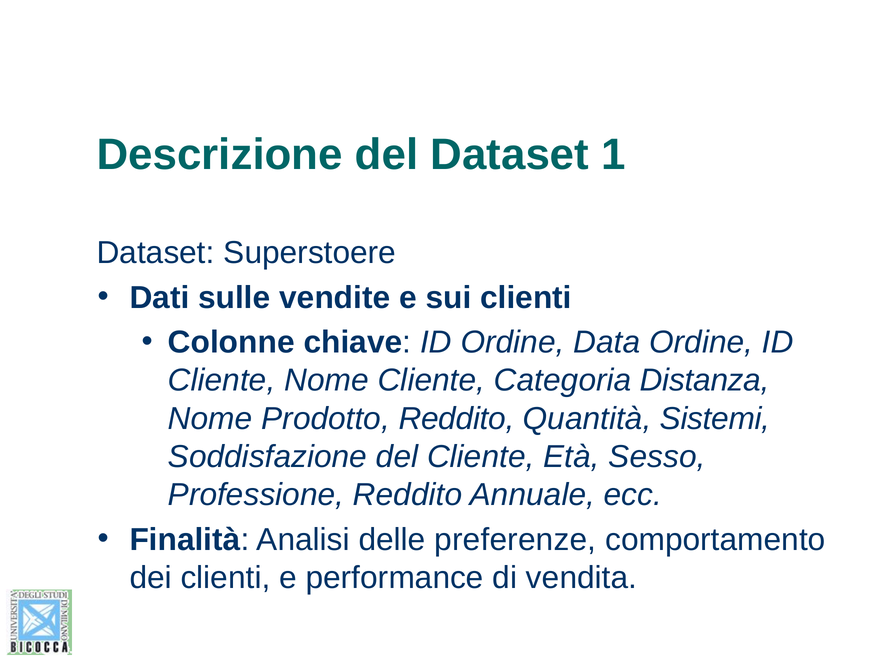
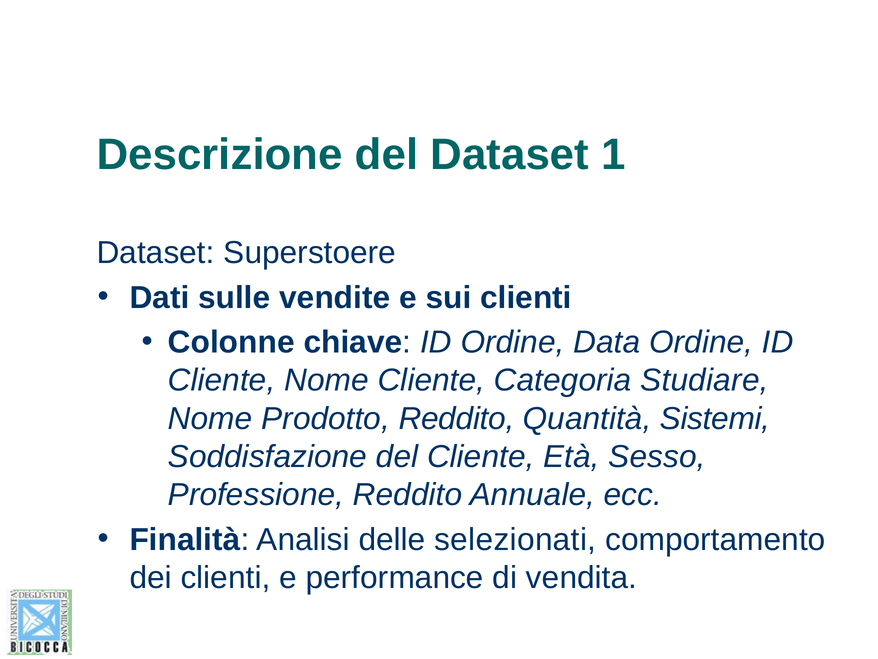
Distanza: Distanza -> Studiare
preferenze: preferenze -> selezionati
